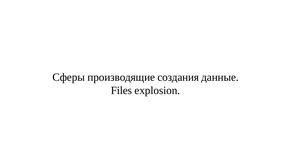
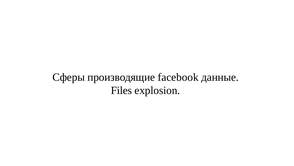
создания: создания -> facebook
